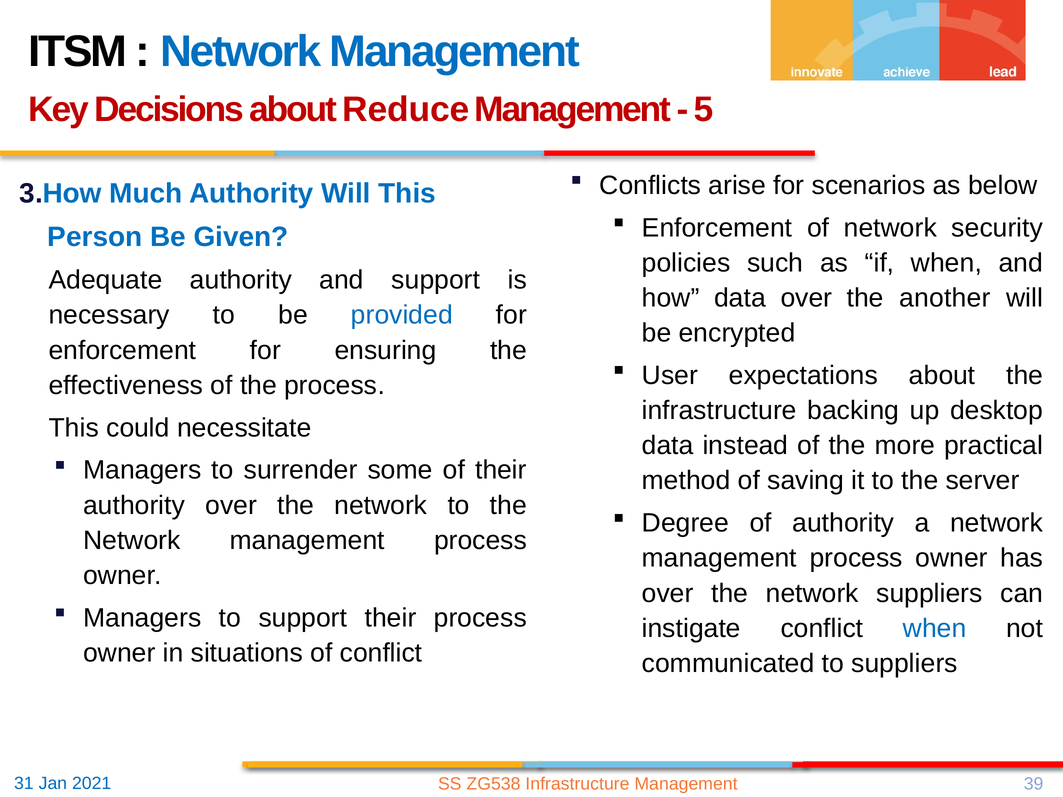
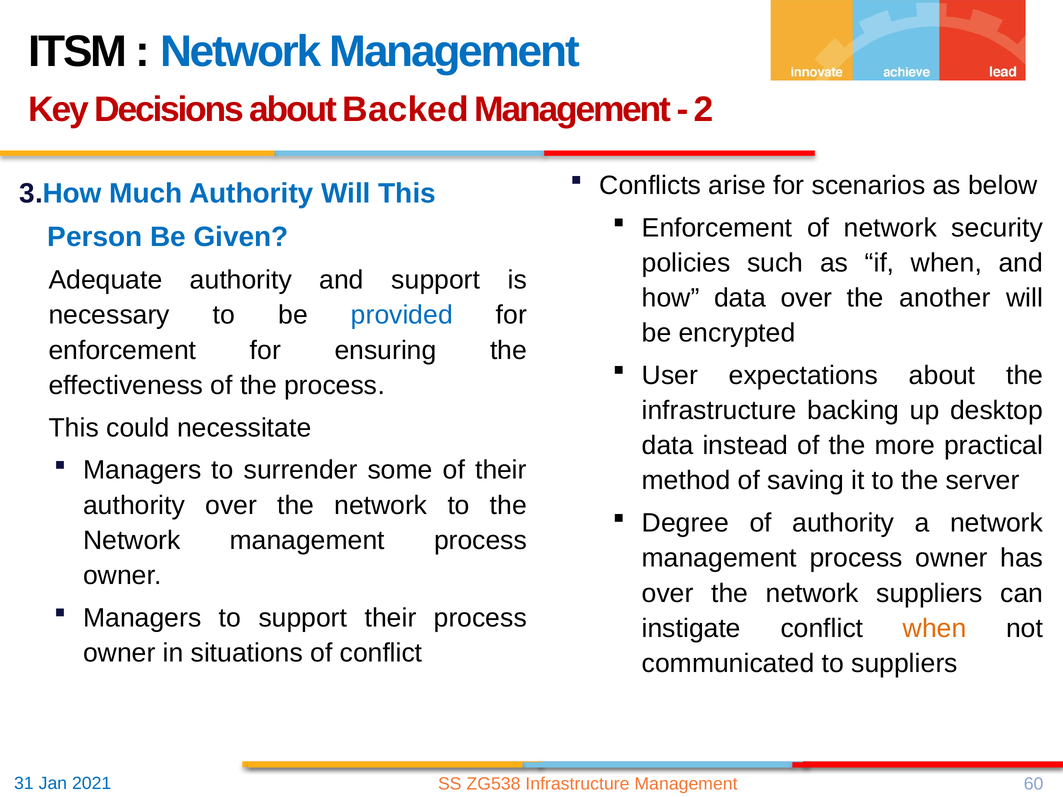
Reduce: Reduce -> Backed
5: 5 -> 2
when at (935, 629) colour: blue -> orange
39: 39 -> 60
